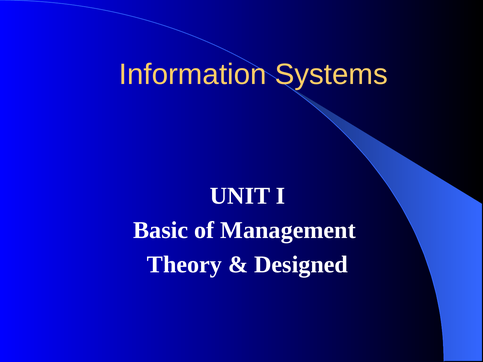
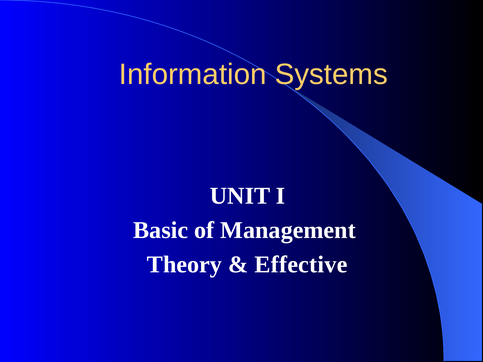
Designed: Designed -> Effective
